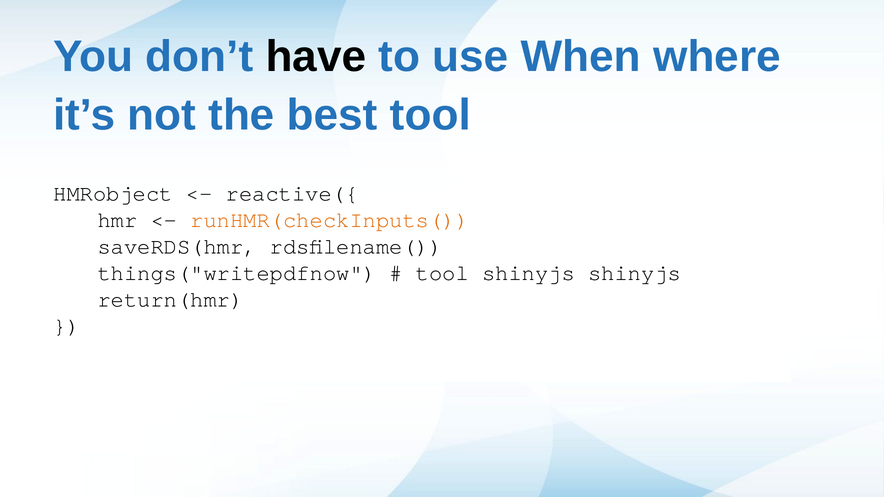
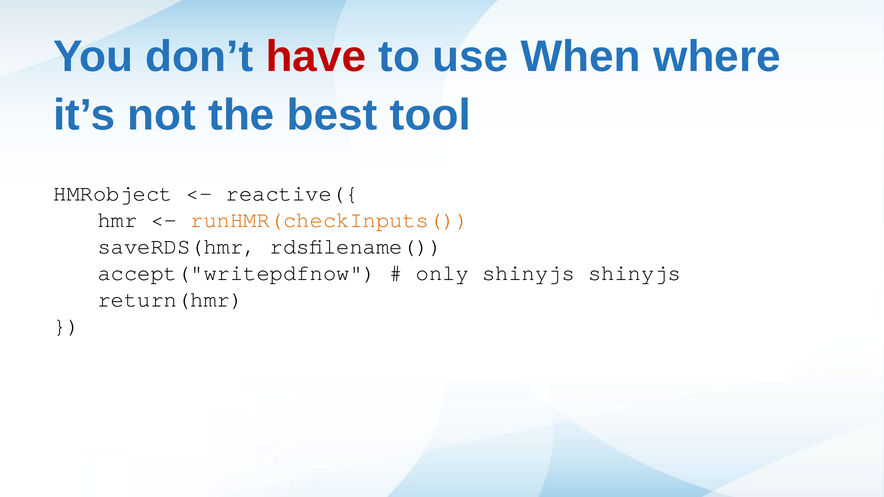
have colour: black -> red
things("writepdfnow: things("writepdfnow -> accept("writepdfnow
tool at (442, 273): tool -> only
